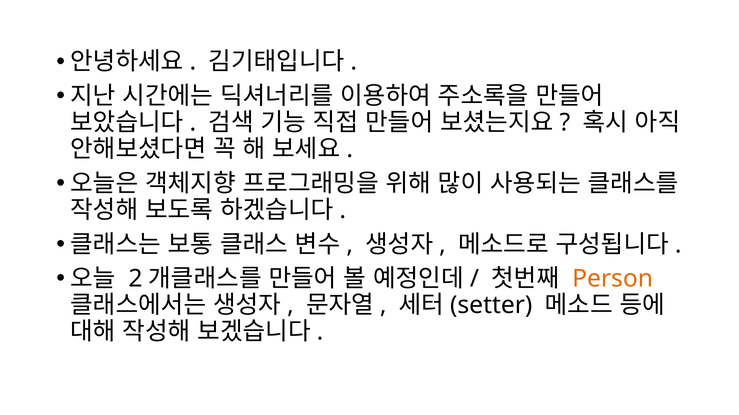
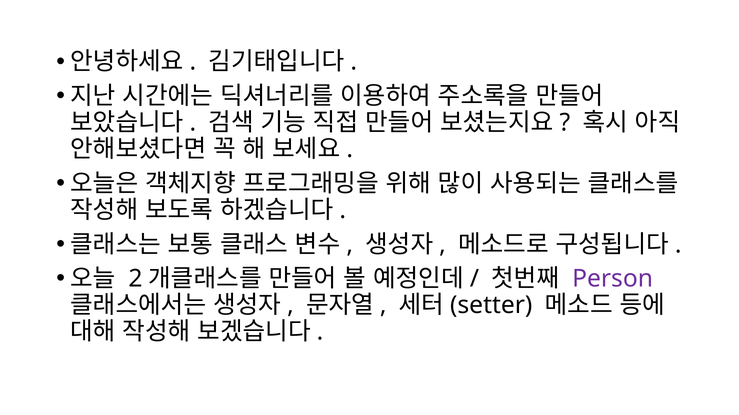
Person colour: orange -> purple
